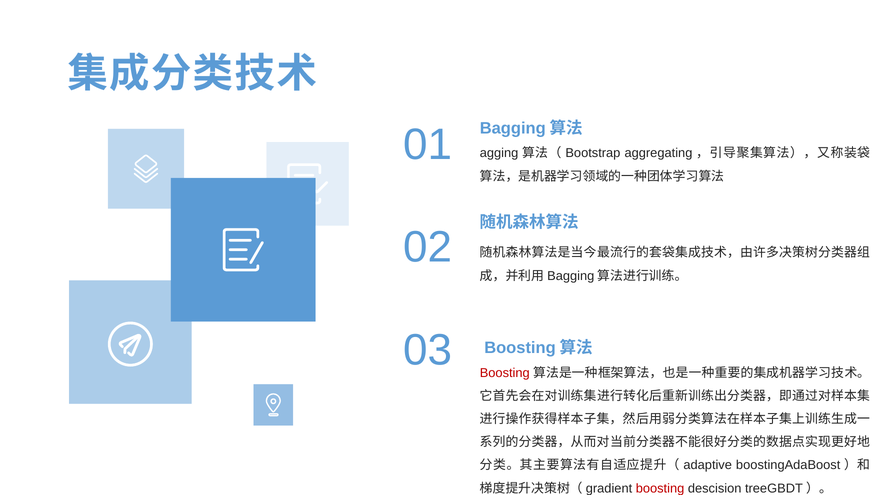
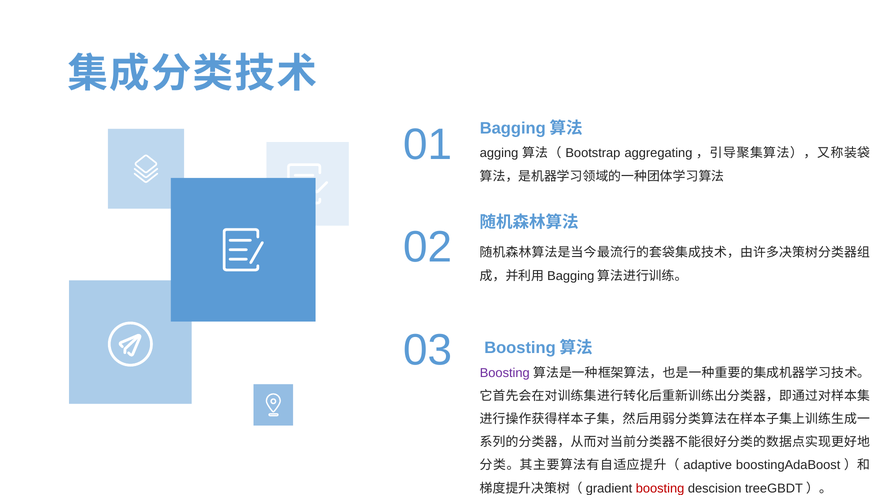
Boosting at (505, 373) colour: red -> purple
